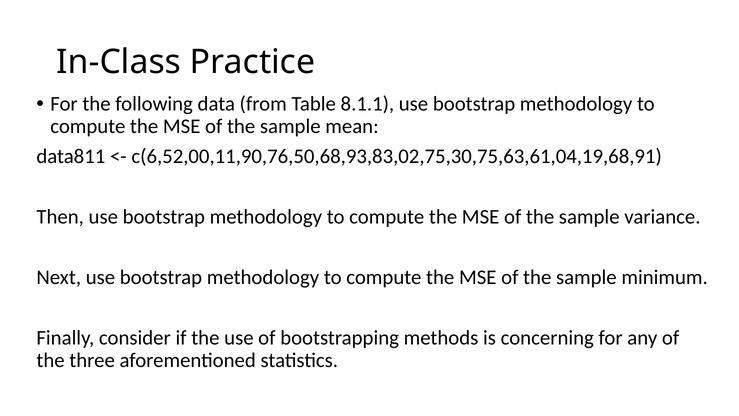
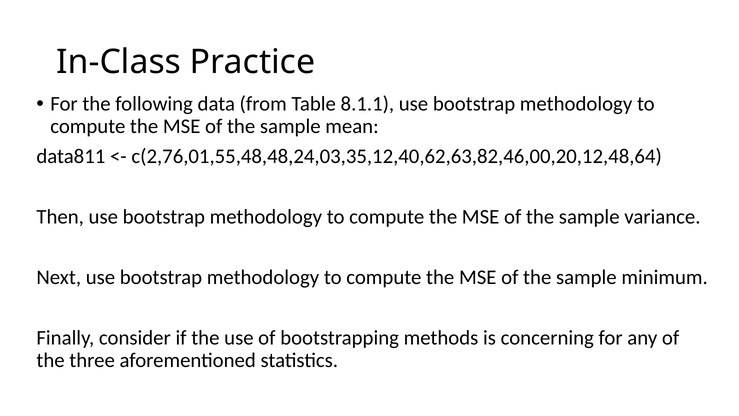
c(6,52,00,11,90,76,50,68,93,83,02,75,30,75,63,61,04,19,68,91: c(6,52,00,11,90,76,50,68,93,83,02,75,30,75,63,61,04,19,68,91 -> c(2,76,01,55,48,48,24,03,35,12,40,62,63,82,46,00,20,12,48,64
